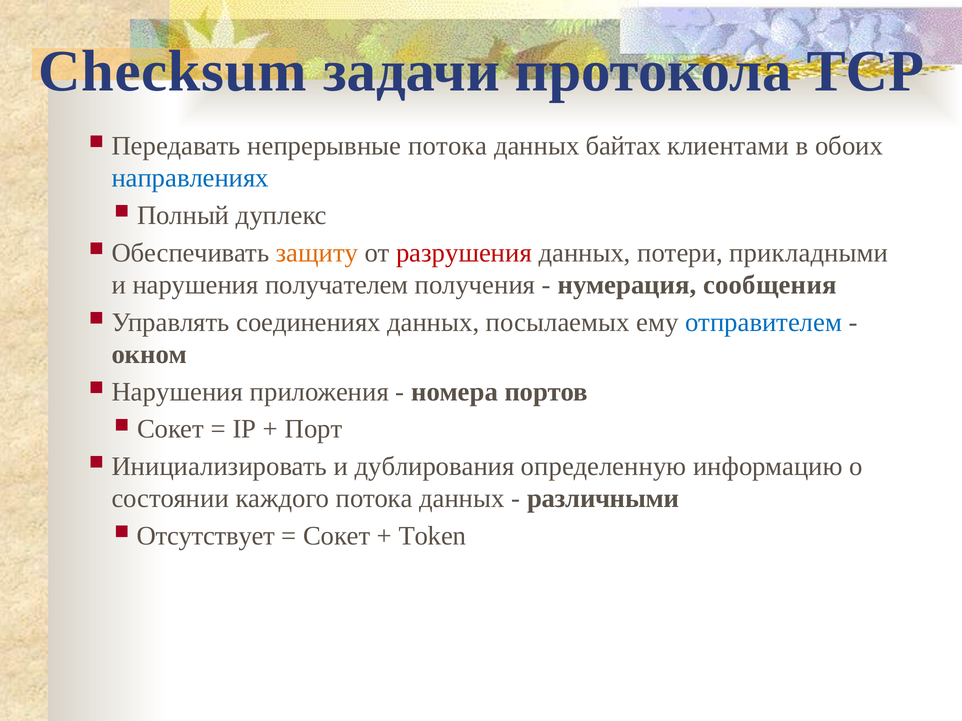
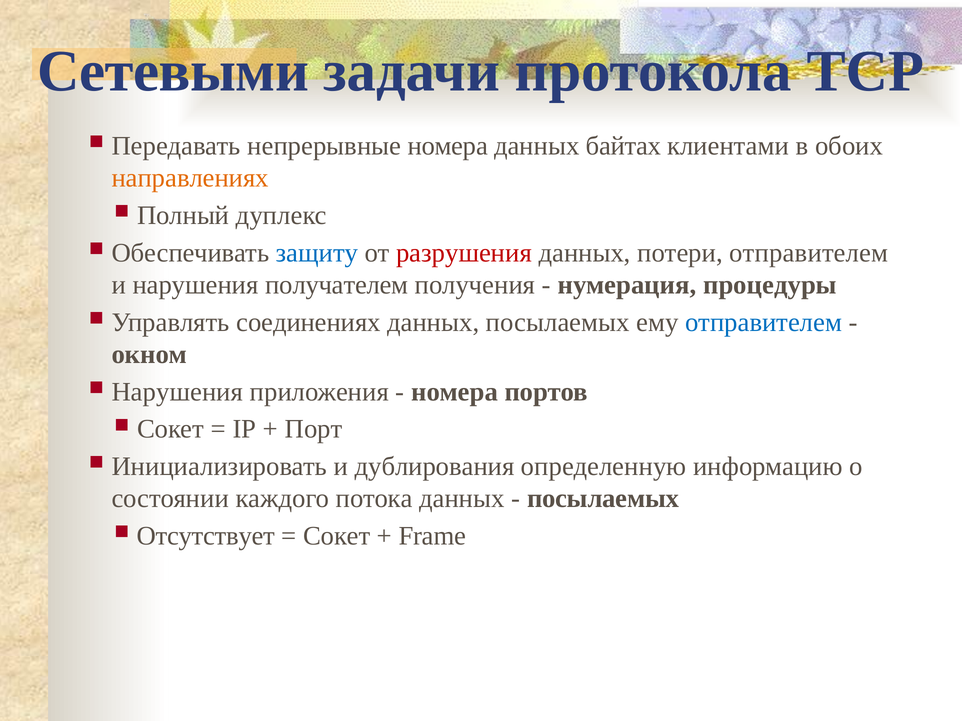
Checksum: Checksum -> Сетевыми
непрерывные потока: потока -> номера
направлениях colour: blue -> orange
защиту colour: orange -> blue
потери прикладными: прикладными -> отправителем
сообщения: сообщения -> процедуры
различными at (603, 499): различными -> посылаемых
Token: Token -> Frame
